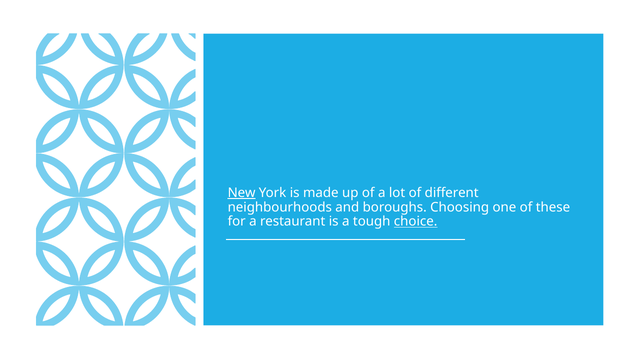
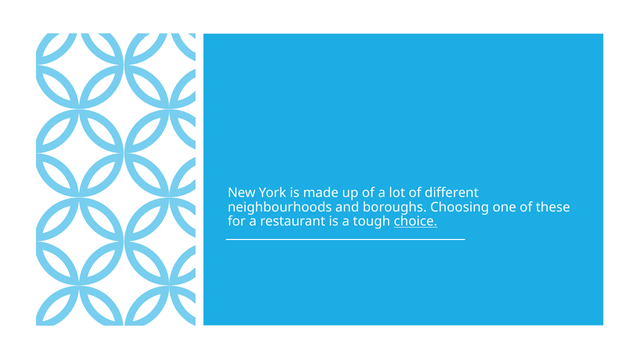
New underline: present -> none
